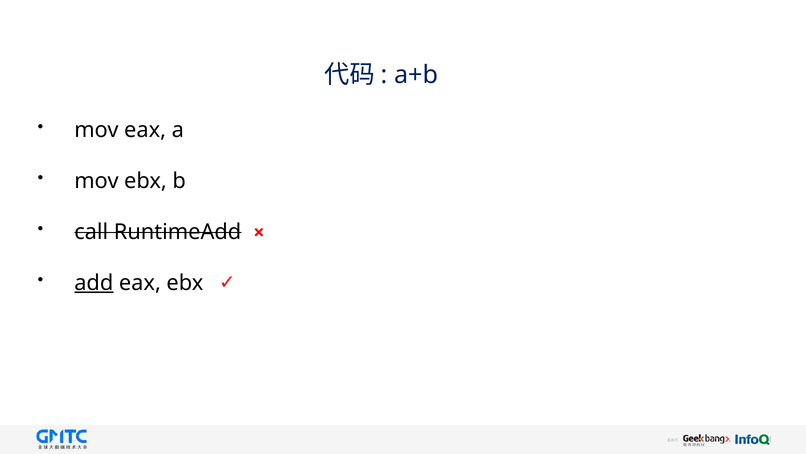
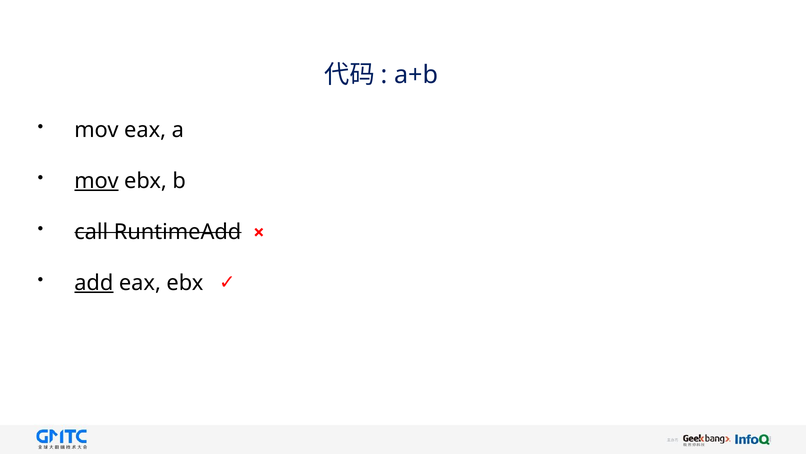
mov at (96, 181) underline: none -> present
